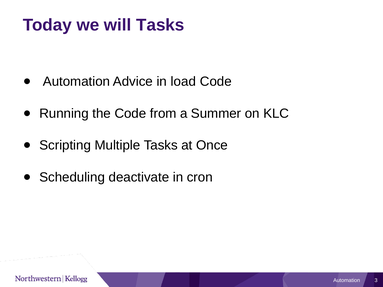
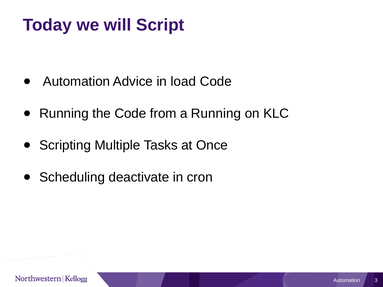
will Tasks: Tasks -> Script
a Summer: Summer -> Running
